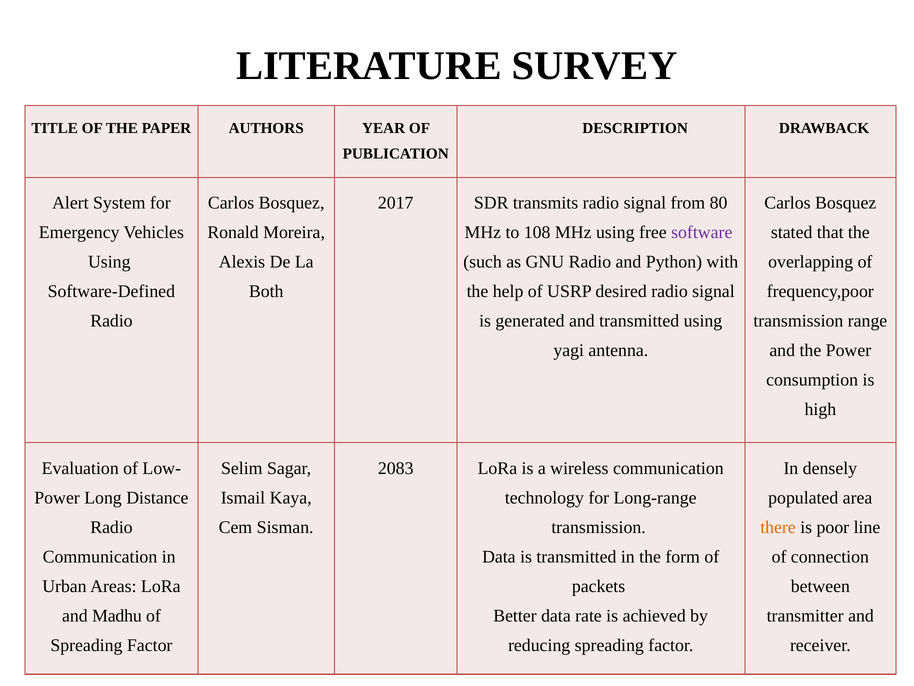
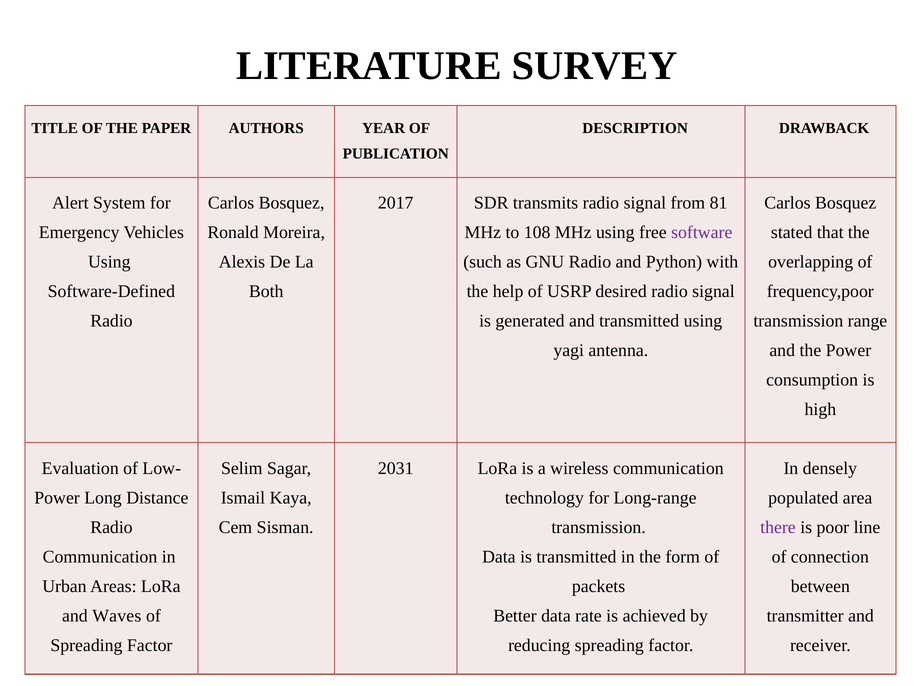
80: 80 -> 81
2083: 2083 -> 2031
there colour: orange -> purple
Madhu: Madhu -> Waves
